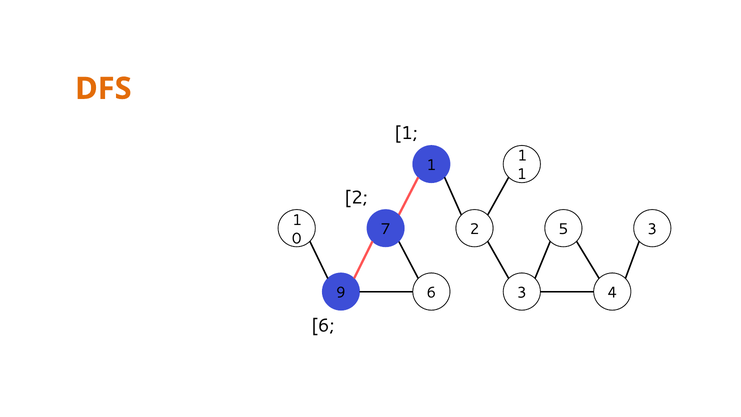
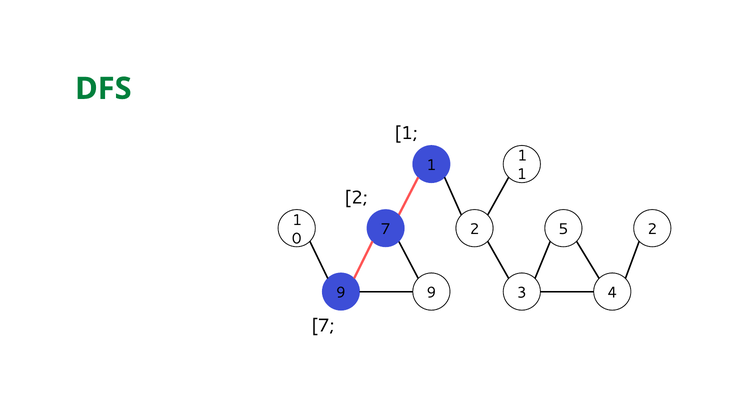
DFS colour: orange -> green
5 3: 3 -> 2
9 6: 6 -> 9
6 at (323, 325): 6 -> 7
